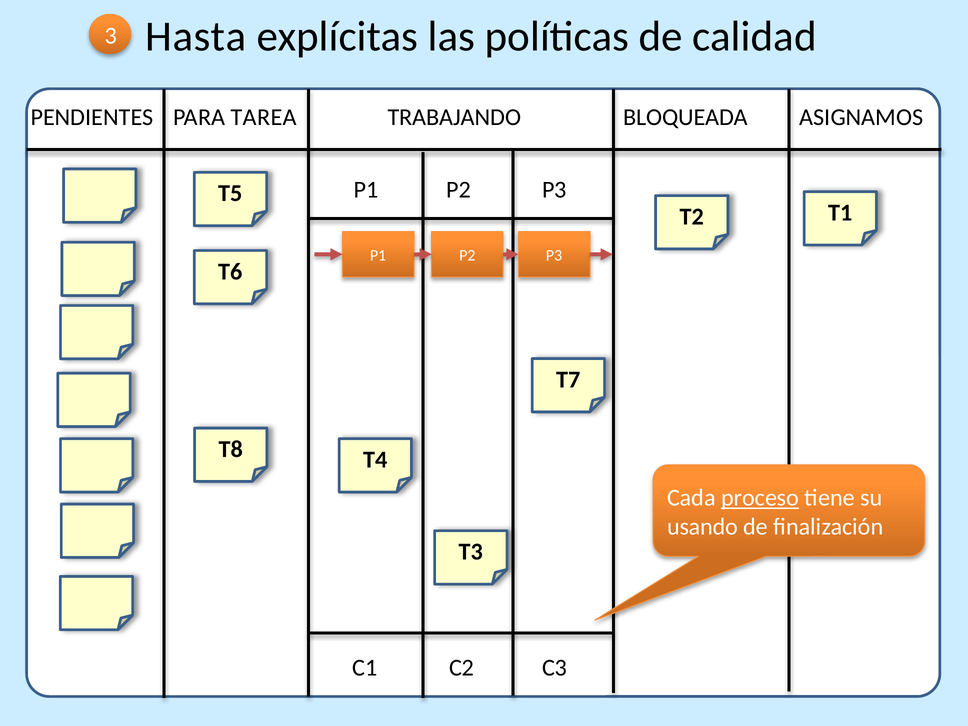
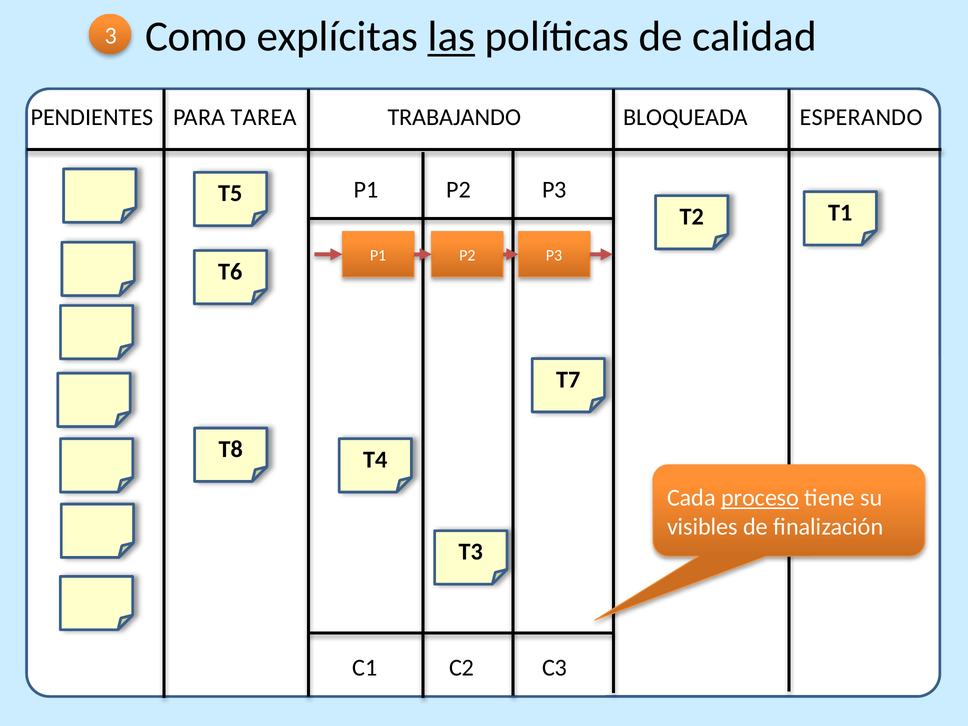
Hasta: Hasta -> Como
las underline: none -> present
ASIGNAMOS: ASIGNAMOS -> ESPERANDO
usando: usando -> visibles
